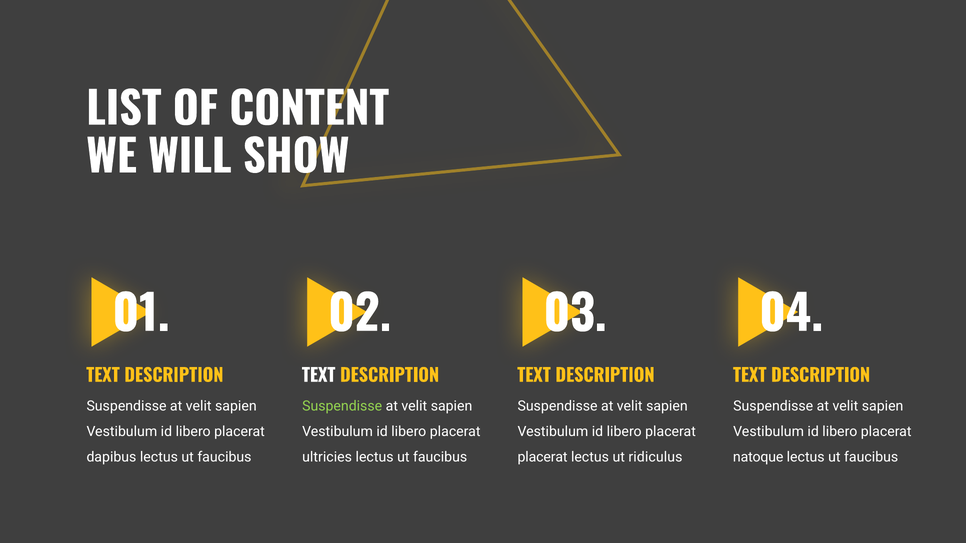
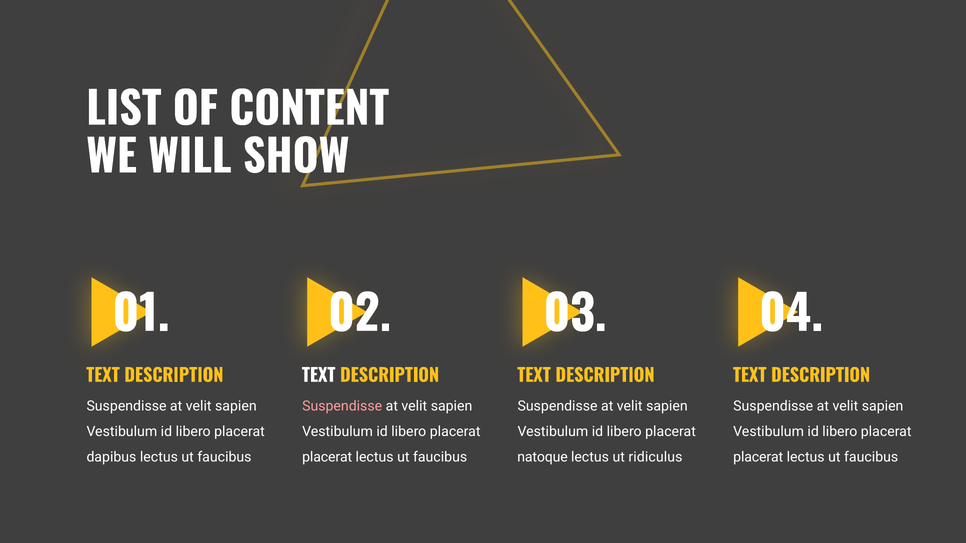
Suspendisse at (342, 407) colour: light green -> pink
ultricies at (327, 457): ultricies -> placerat
placerat at (543, 457): placerat -> natoque
natoque at (758, 457): natoque -> placerat
